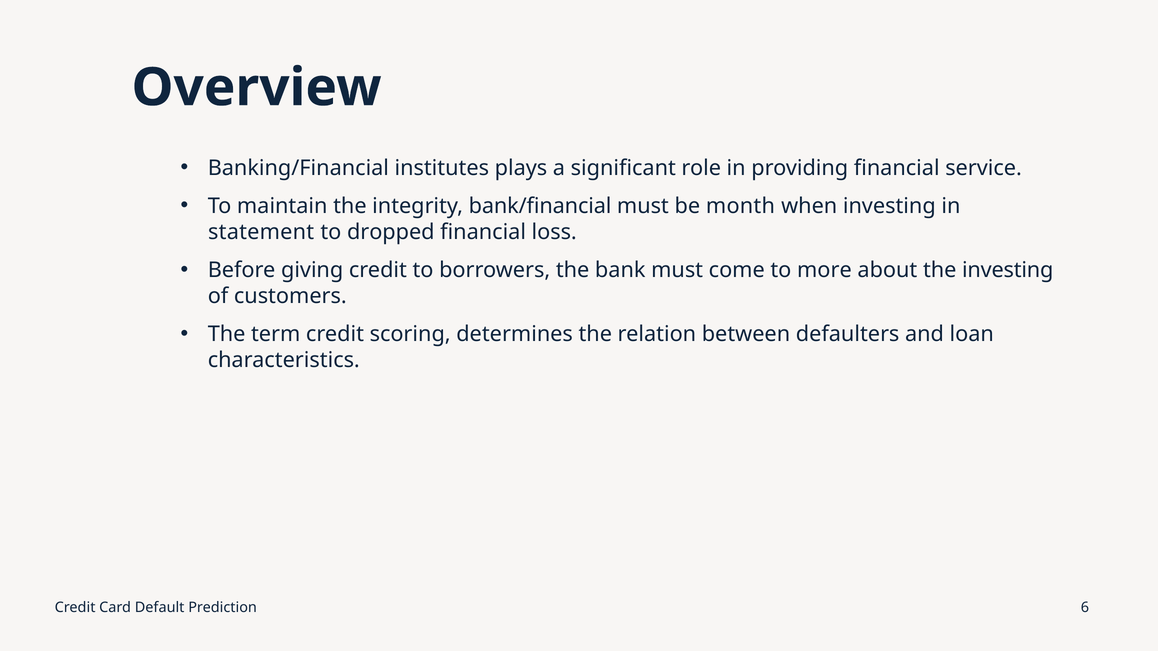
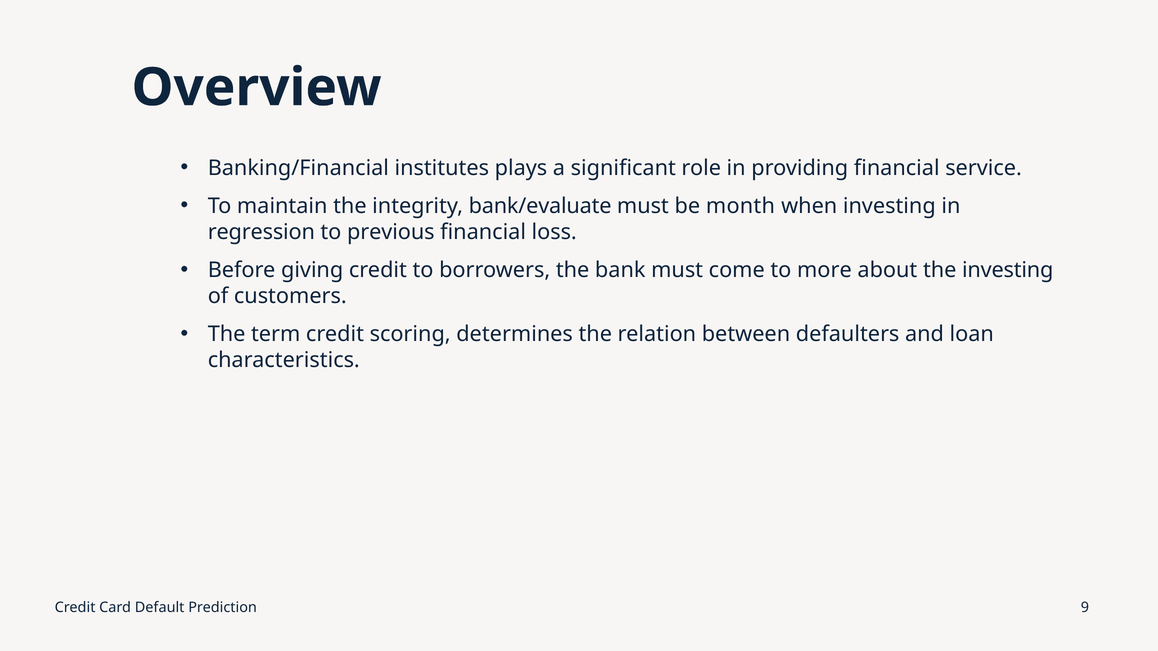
bank/financial: bank/financial -> bank/evaluate
statement: statement -> regression
dropped: dropped -> previous
6: 6 -> 9
